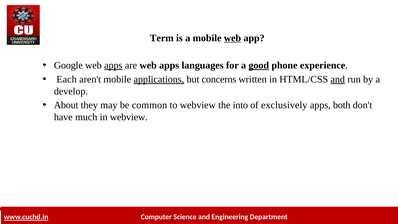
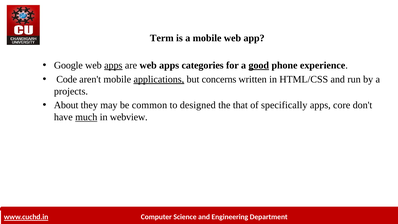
web at (233, 38) underline: present -> none
languages: languages -> categories
Each: Each -> Code
and at (338, 79) underline: present -> none
develop: develop -> projects
to webview: webview -> designed
into: into -> that
exclusively: exclusively -> specifically
both: both -> core
much underline: none -> present
